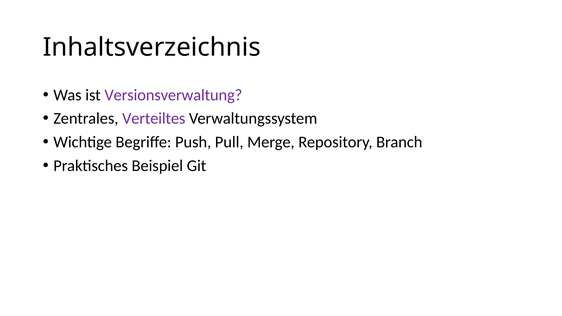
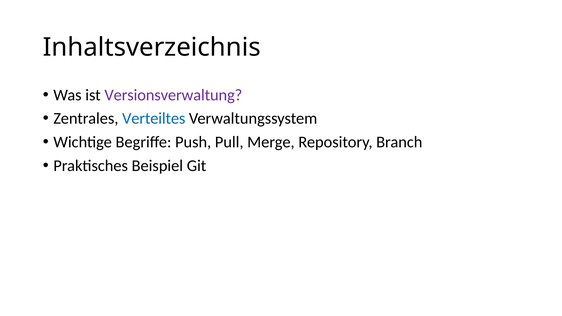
Verteiltes colour: purple -> blue
